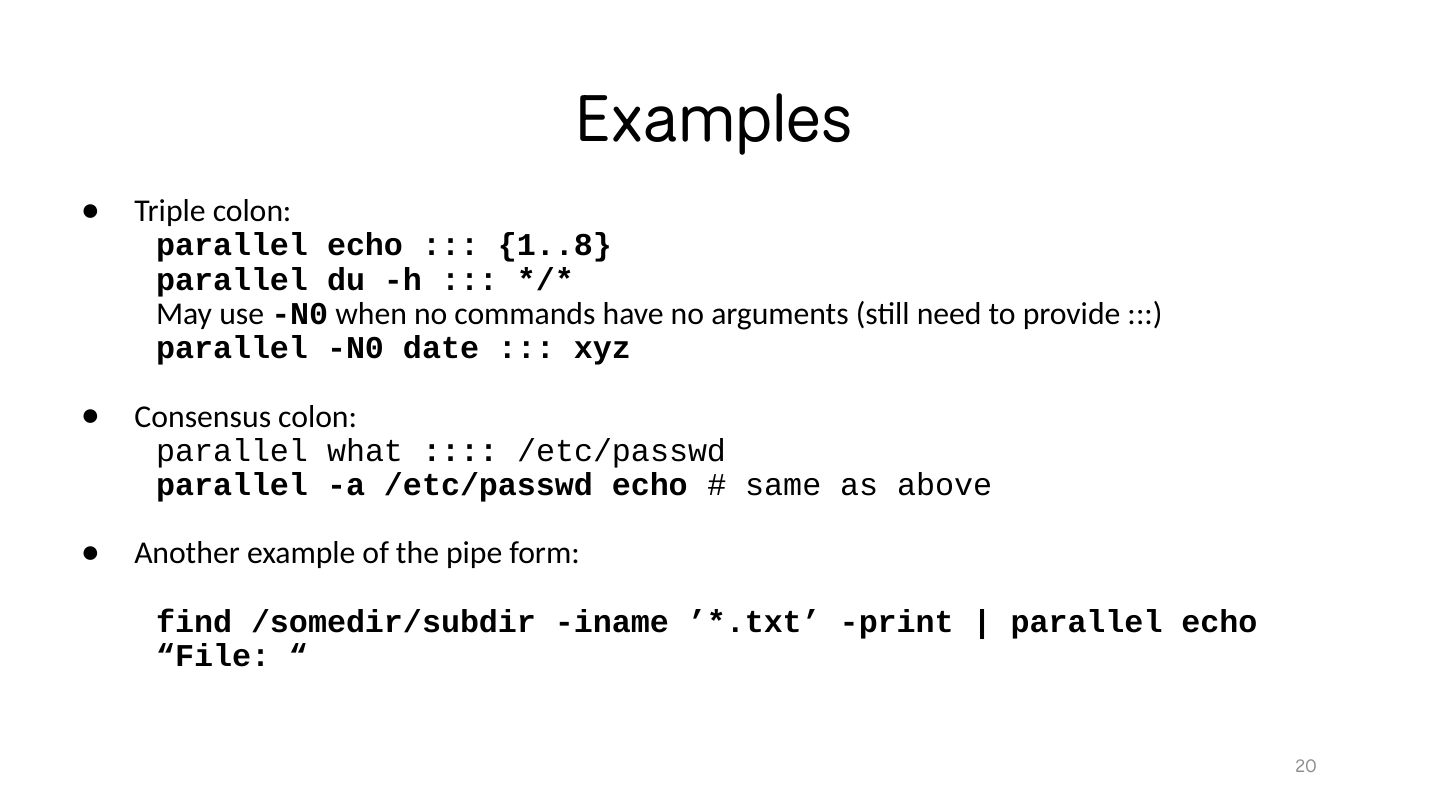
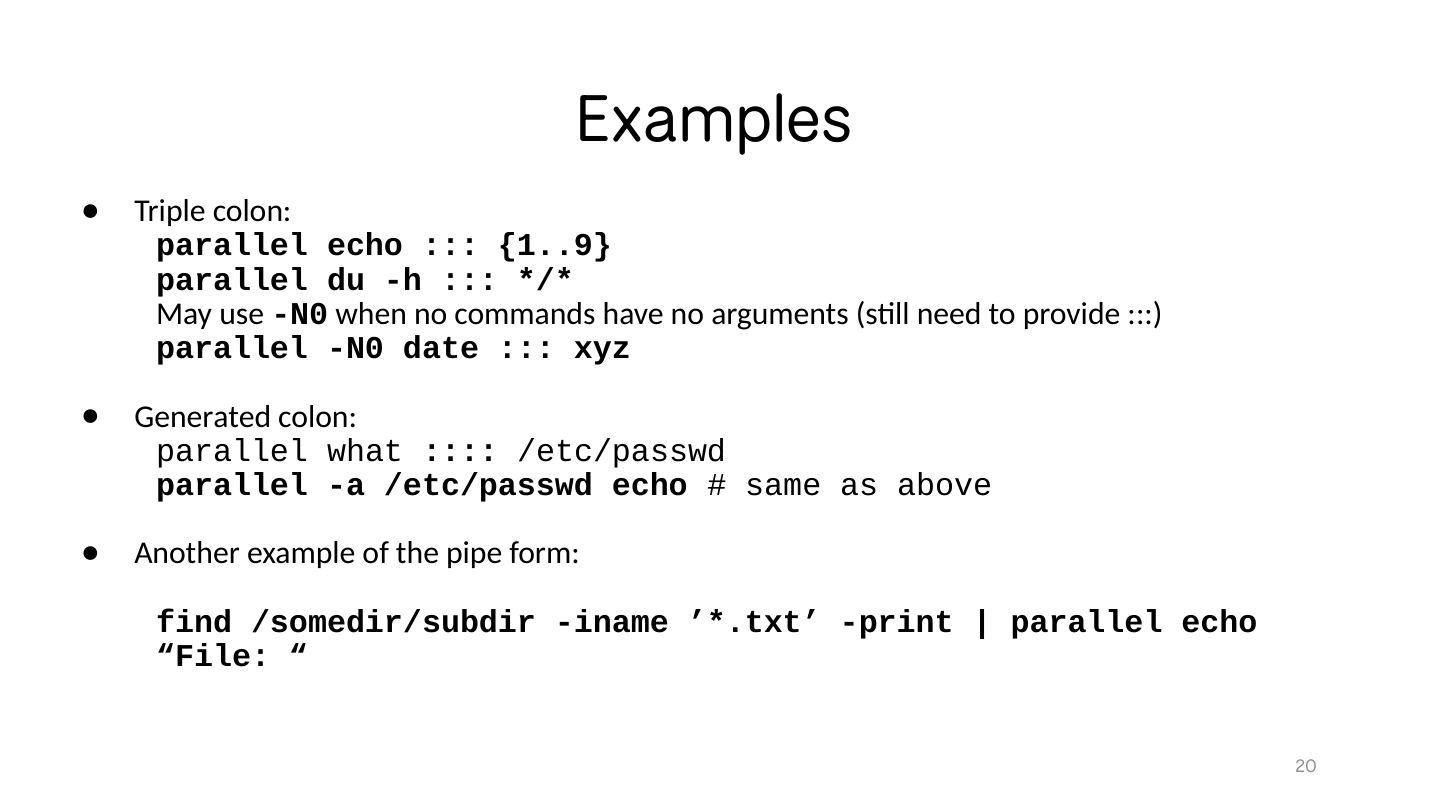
1..8: 1..8 -> 1..9
Consensus: Consensus -> Generated
